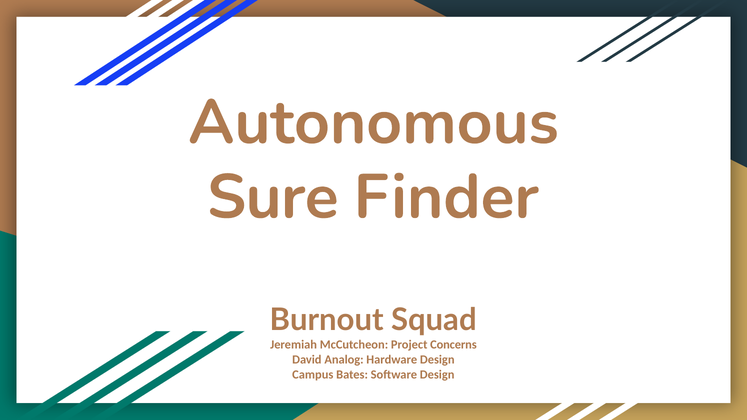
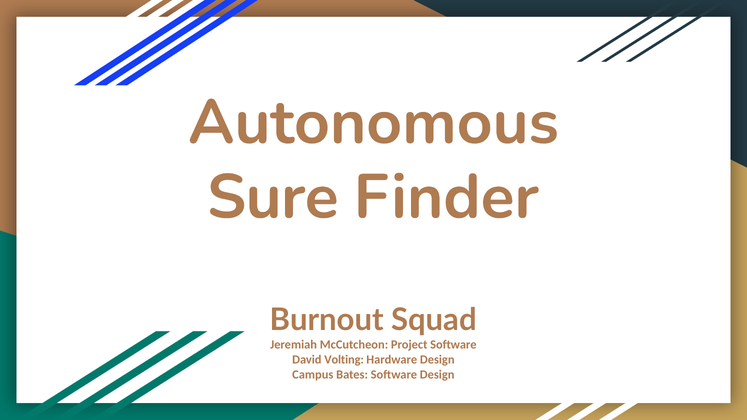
Project Concerns: Concerns -> Software
Analog: Analog -> Volting
